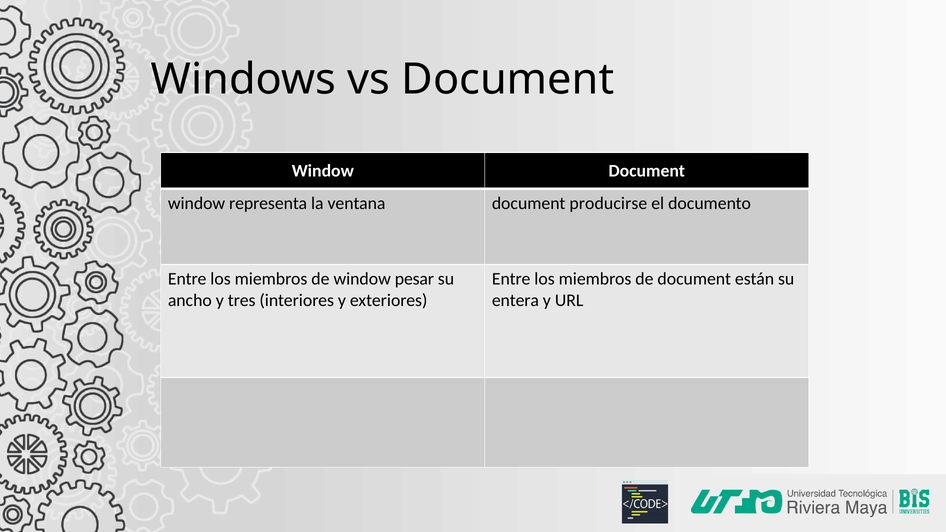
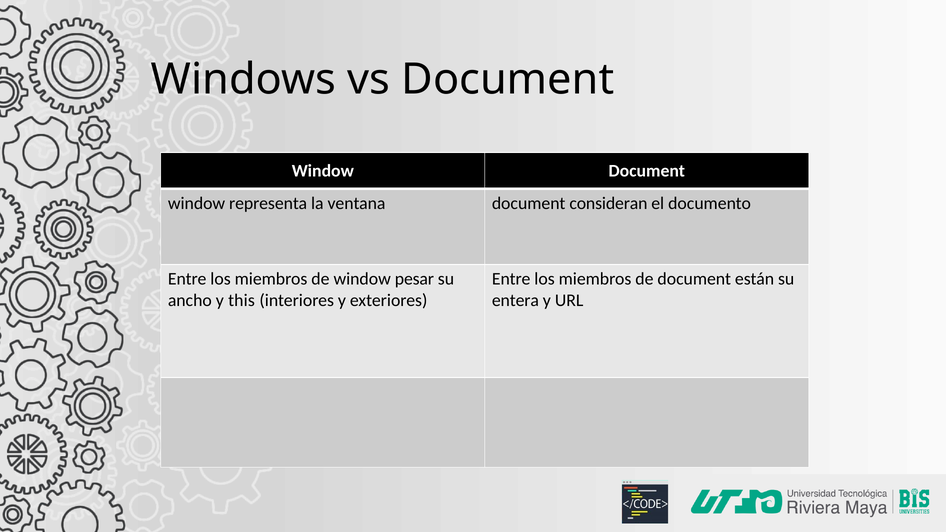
producirse: producirse -> consideran
tres: tres -> this
